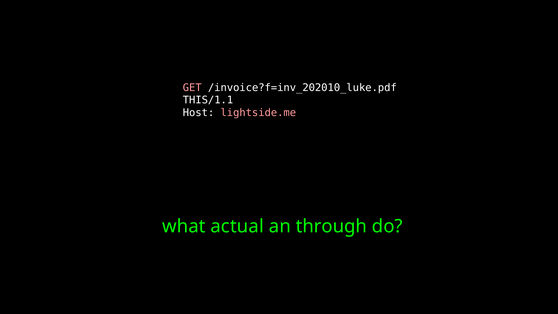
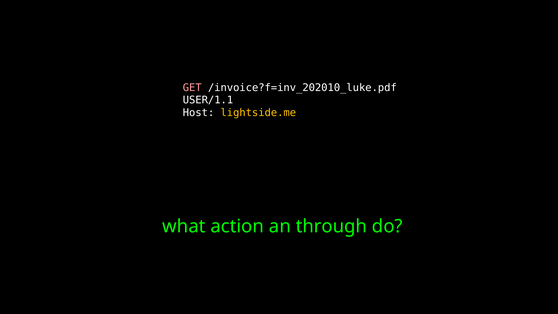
THIS/1.1: THIS/1.1 -> USER/1.1
lightside.me colour: pink -> yellow
actual: actual -> action
